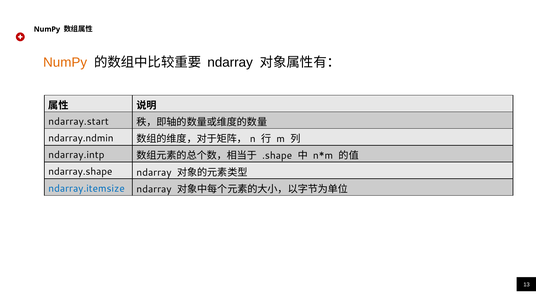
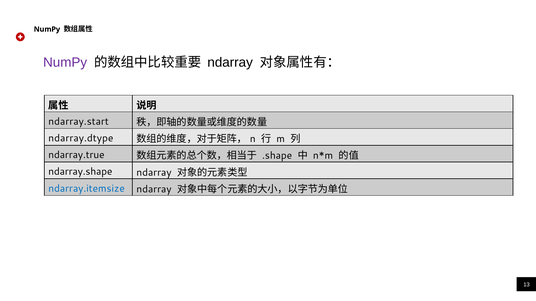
NumPy at (65, 62) colour: orange -> purple
ndarray.ndmin: ndarray.ndmin -> ndarray.dtype
ndarray.intp: ndarray.intp -> ndarray.true
